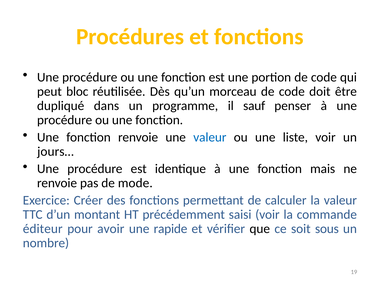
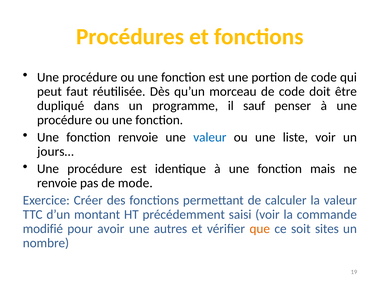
bloc: bloc -> faut
éditeur: éditeur -> modifié
rapide: rapide -> autres
que colour: black -> orange
sous: sous -> sites
